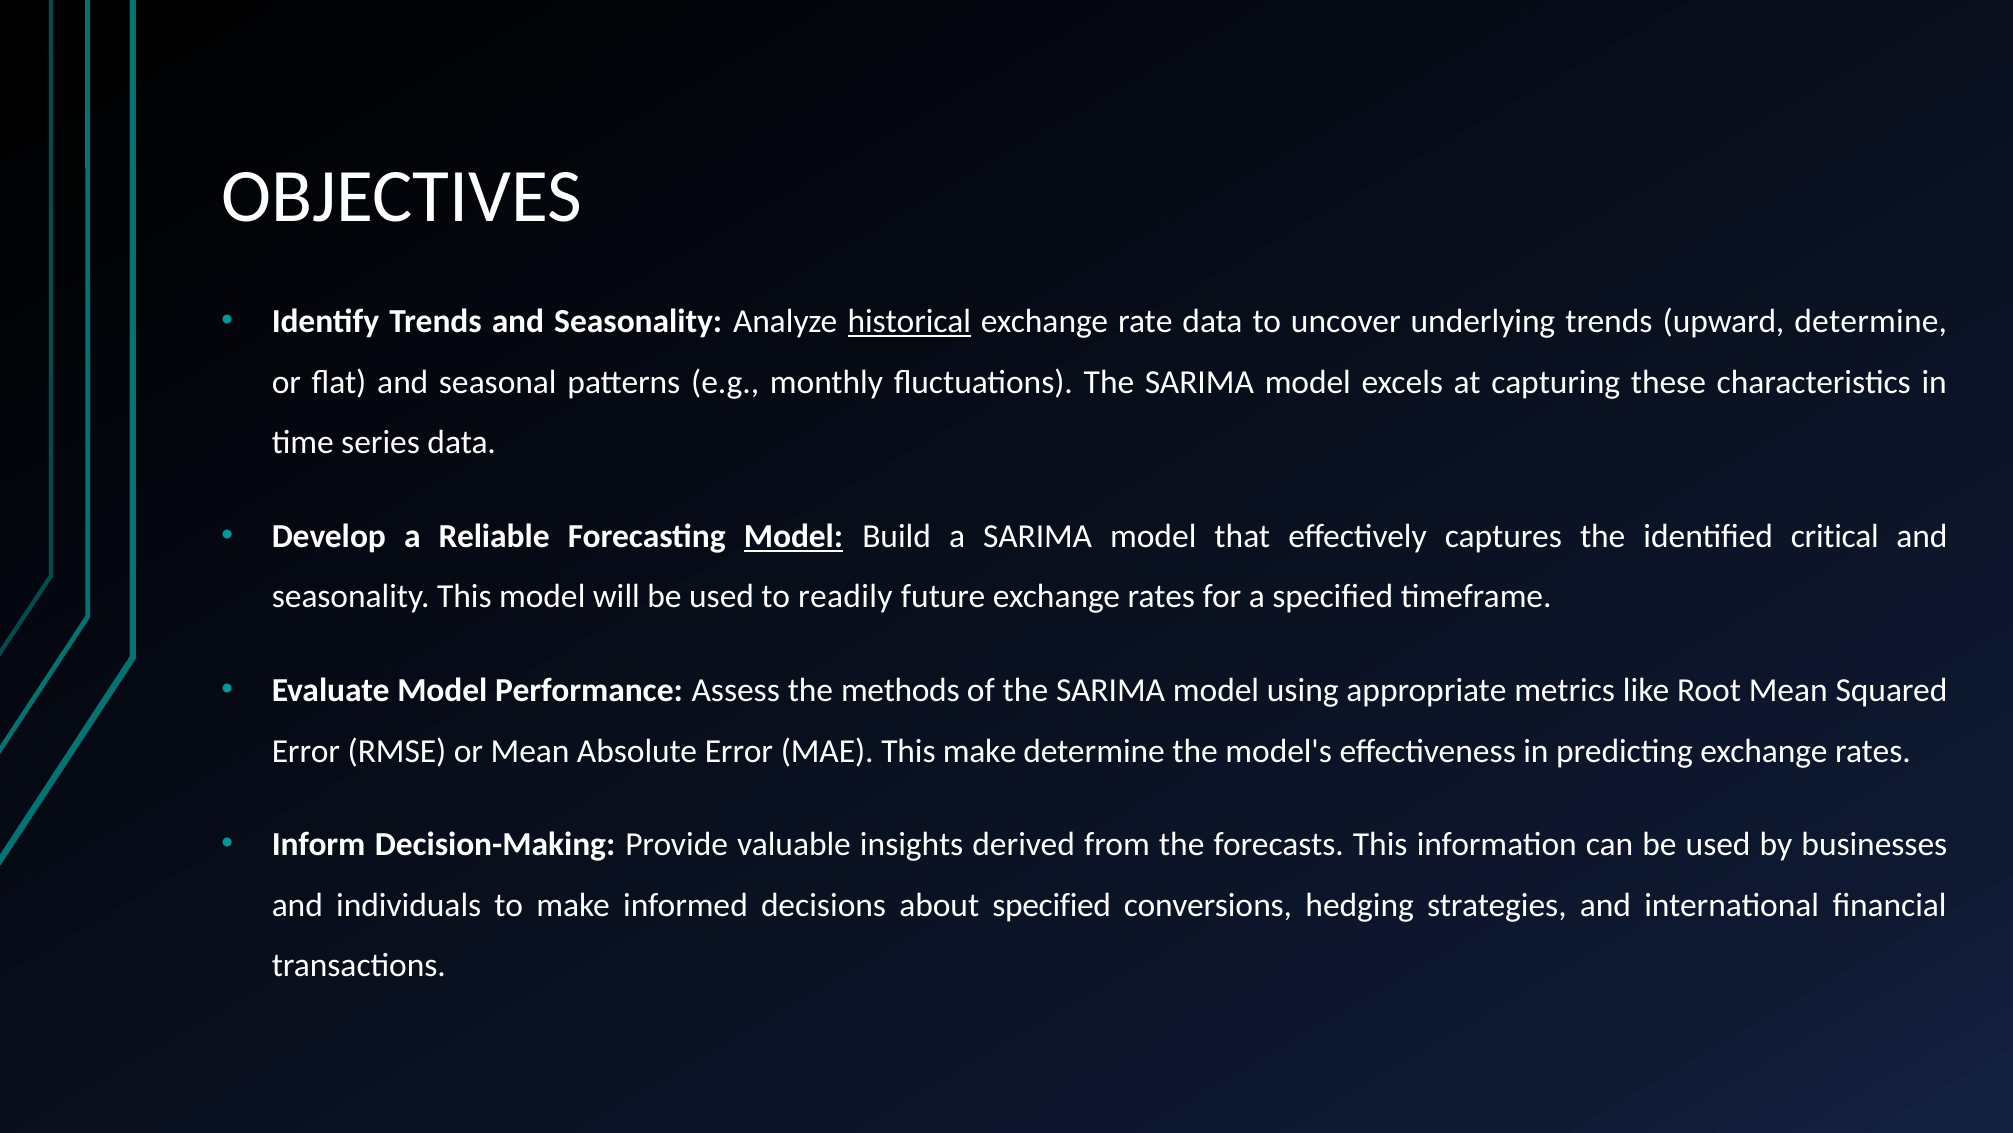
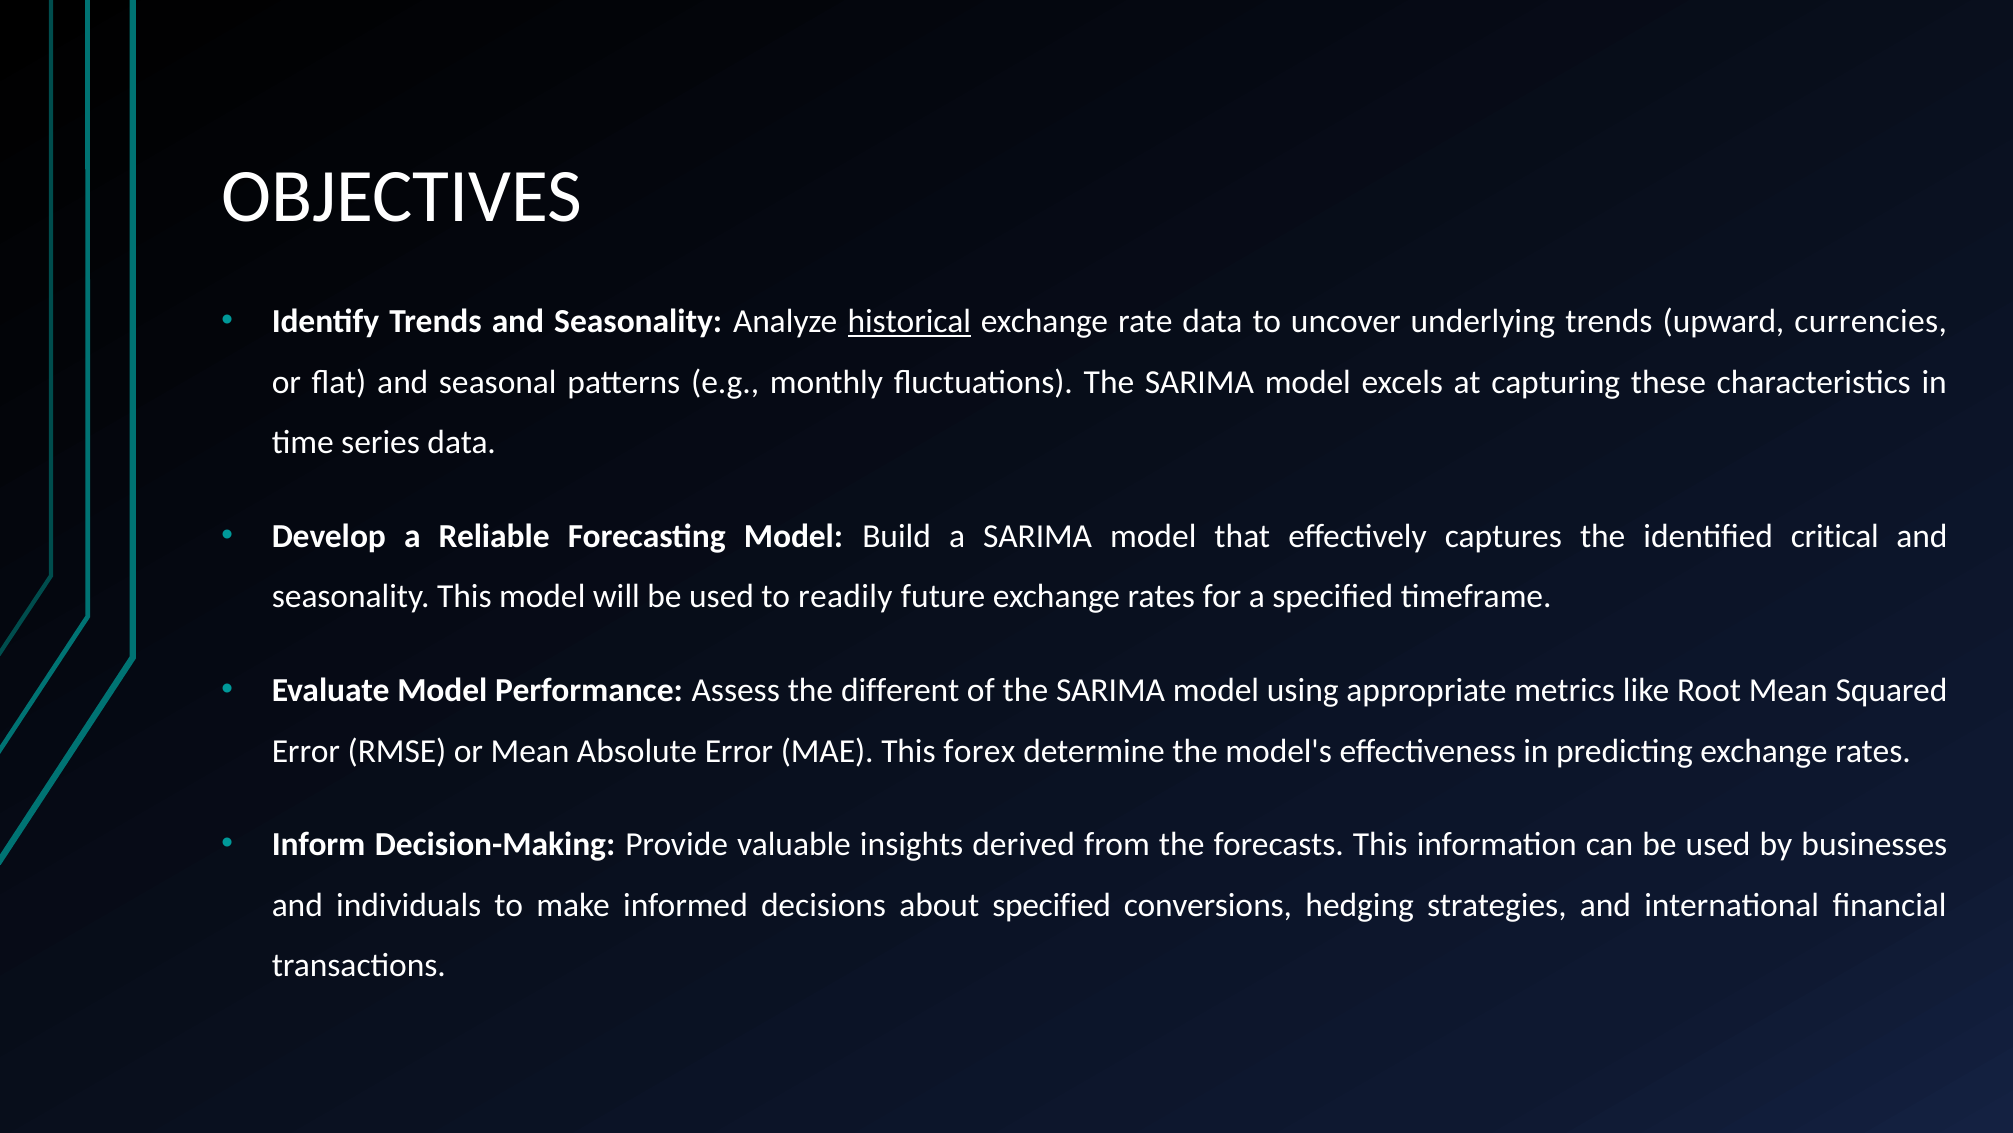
upward determine: determine -> currencies
Model at (793, 536) underline: present -> none
methods: methods -> different
This make: make -> forex
